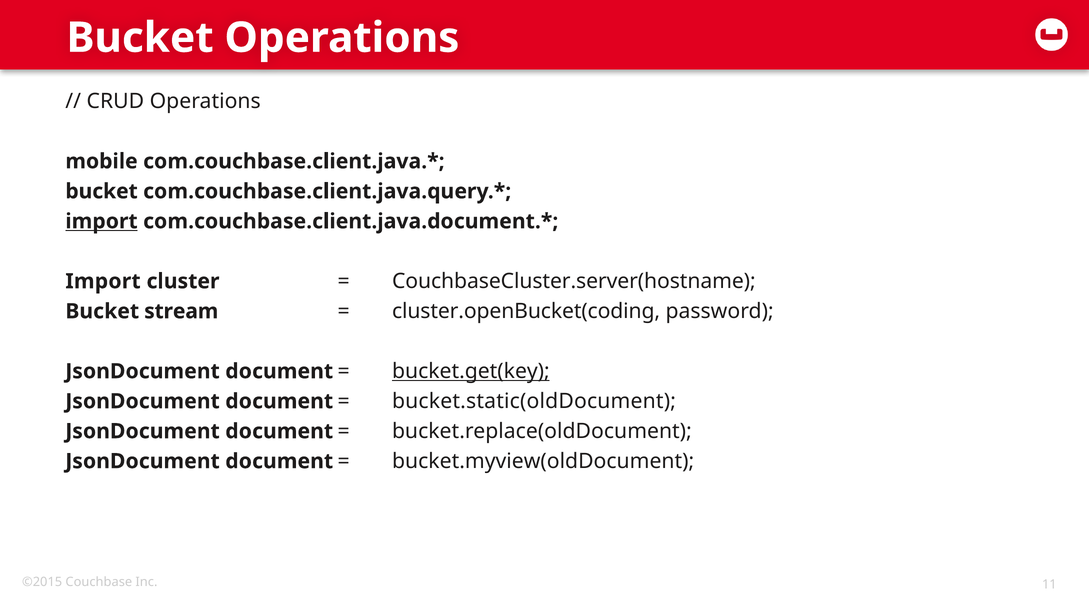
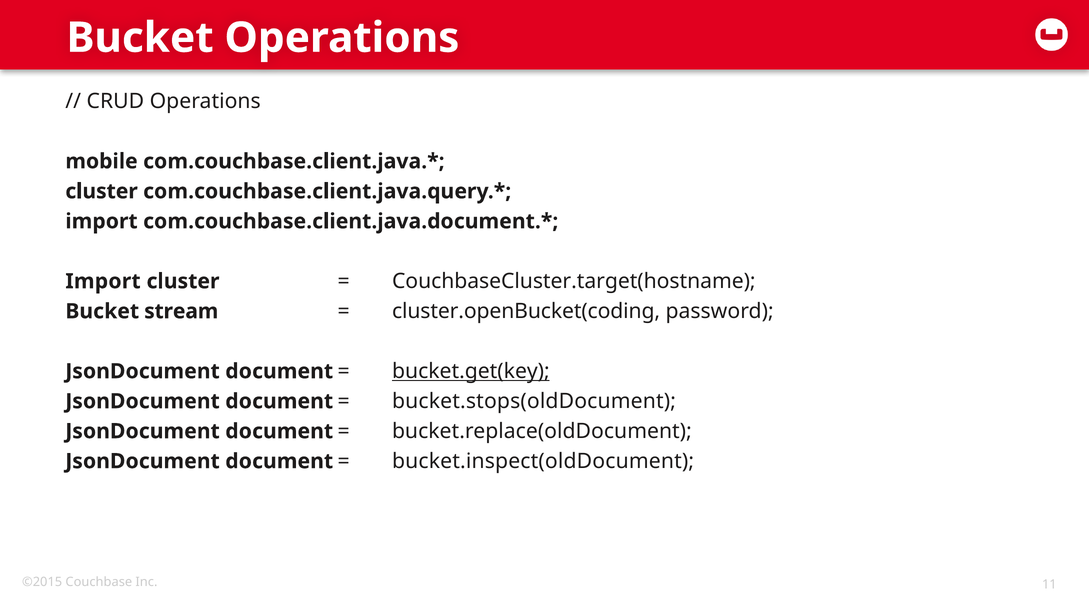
bucket at (102, 191): bucket -> cluster
import at (101, 221) underline: present -> none
CouchbaseCluster.server(hostname: CouchbaseCluster.server(hostname -> CouchbaseCluster.target(hostname
bucket.static(oldDocument: bucket.static(oldDocument -> bucket.stops(oldDocument
bucket.myview(oldDocument: bucket.myview(oldDocument -> bucket.inspect(oldDocument
